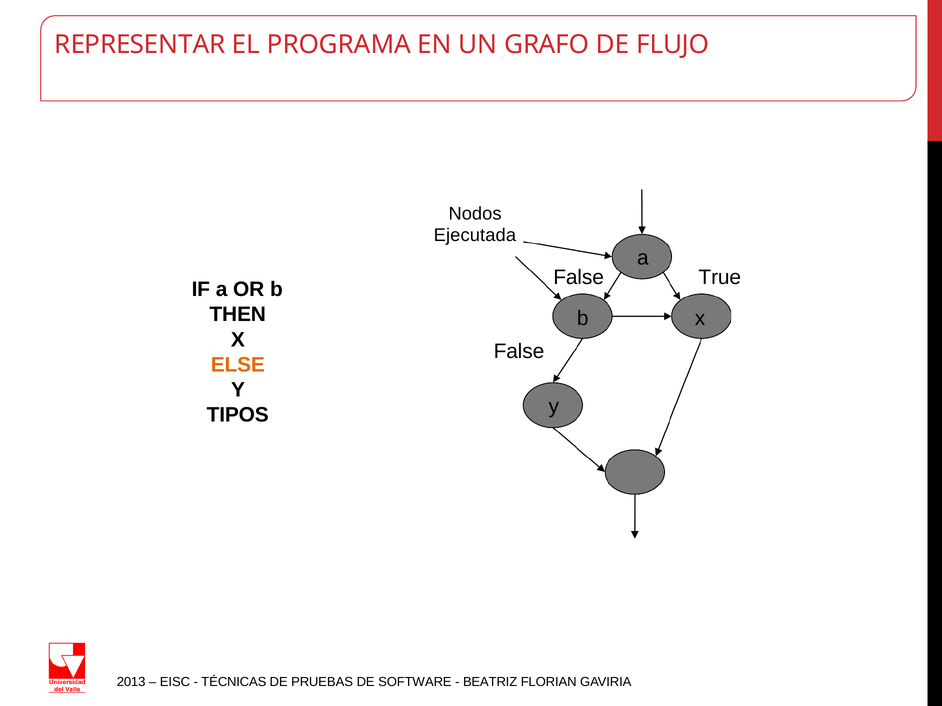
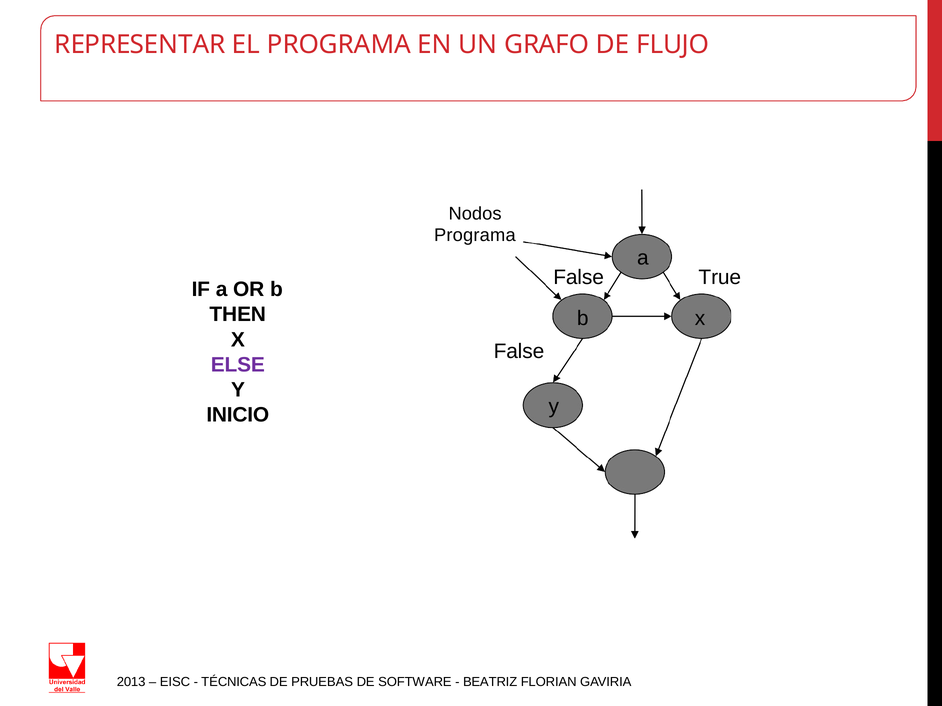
Ejecutada at (475, 235): Ejecutada -> Programa
ELSE colour: orange -> purple
TIPOS: TIPOS -> INICIO
